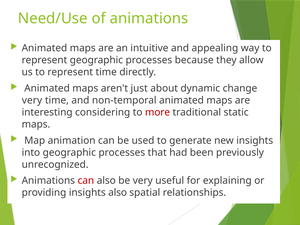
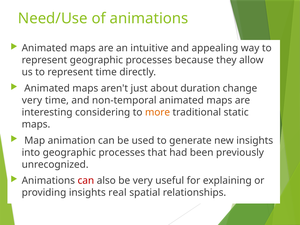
dynamic: dynamic -> duration
more colour: red -> orange
insights also: also -> real
